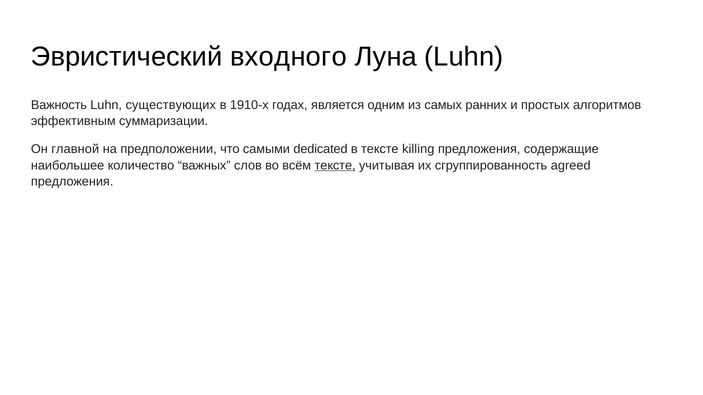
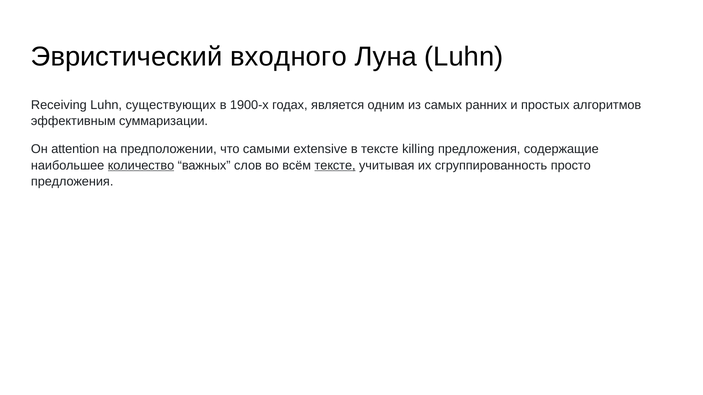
Важность: Важность -> Receiving
1910-х: 1910-х -> 1900-х
главной: главной -> attention
dedicated: dedicated -> extensive
количество underline: none -> present
agreed: agreed -> просто
